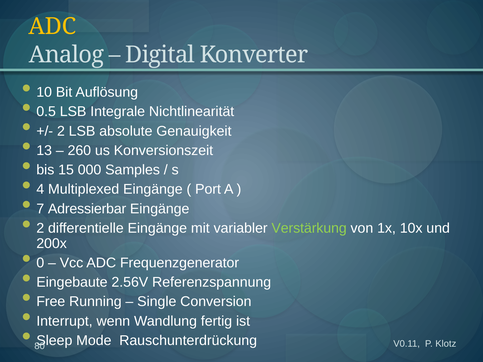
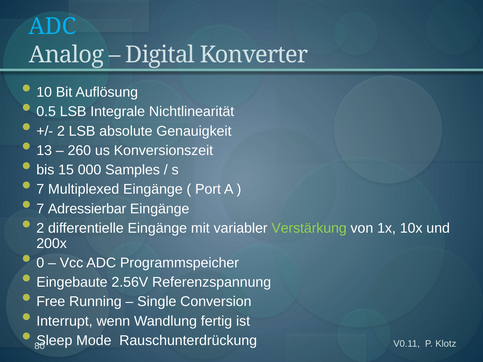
ADC at (52, 26) colour: yellow -> light blue
4 at (40, 189): 4 -> 7
Frequenzgenerator: Frequenzgenerator -> Programmspeicher
